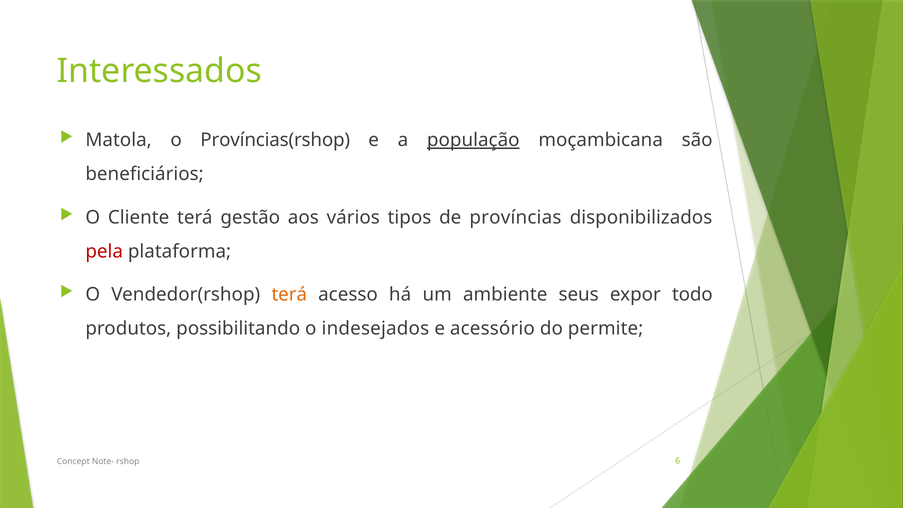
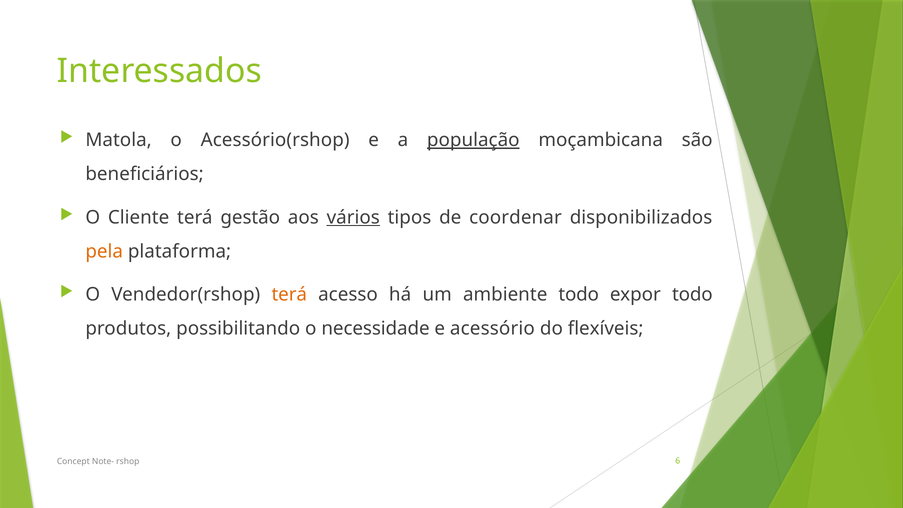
Províncias(rshop: Províncias(rshop -> Acessório(rshop
vários underline: none -> present
províncias: províncias -> coordenar
pela colour: red -> orange
ambiente seus: seus -> todo
indesejados: indesejados -> necessidade
permite: permite -> flexíveis
